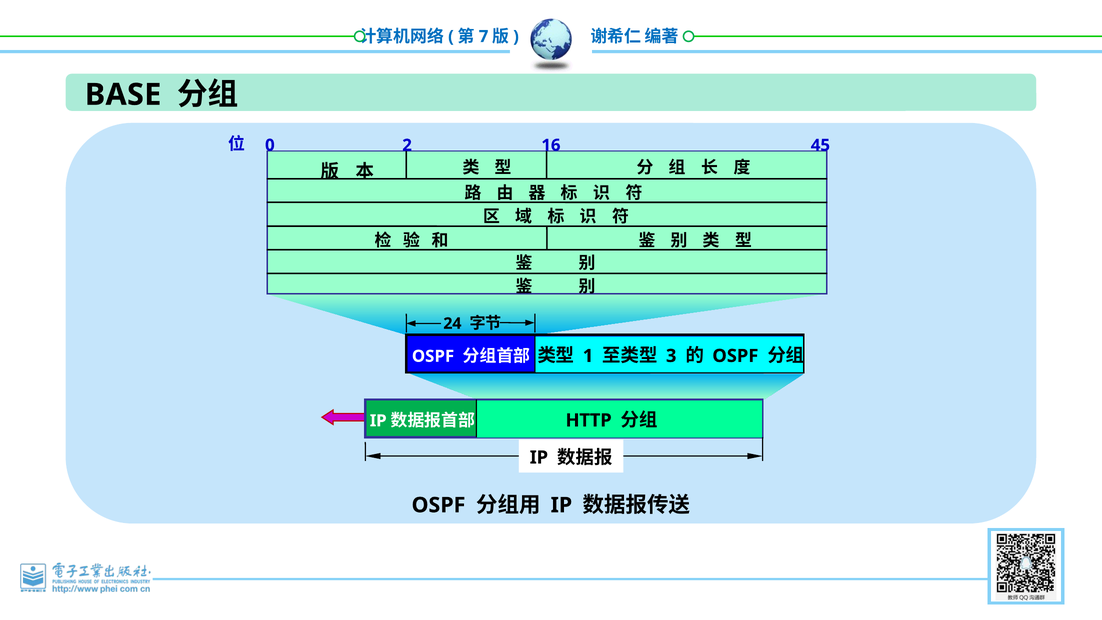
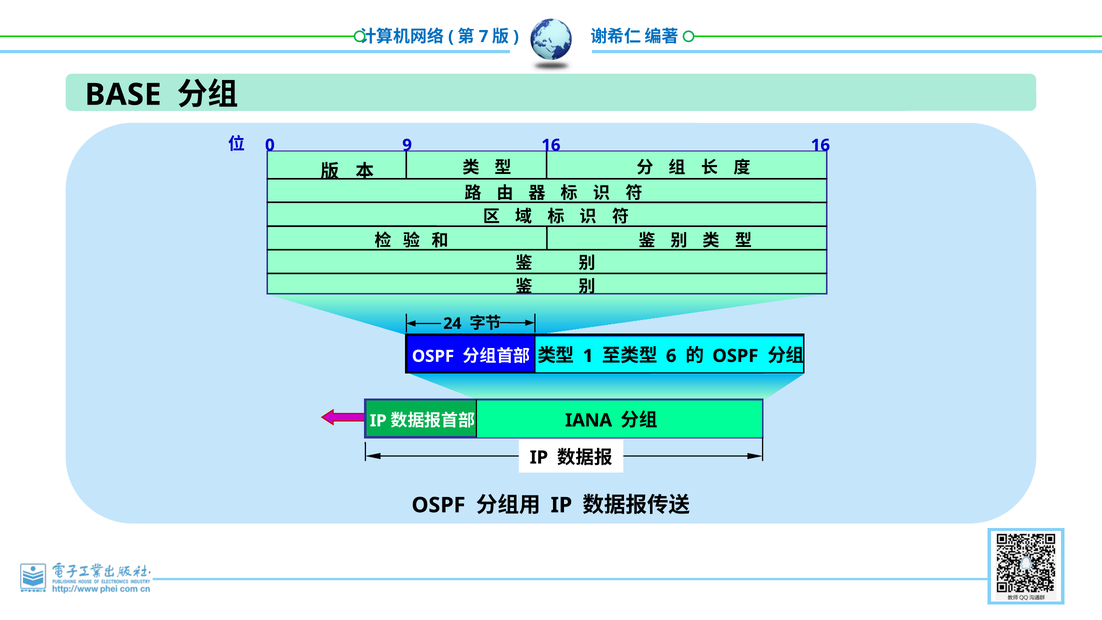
2: 2 -> 9
16 45: 45 -> 16
3: 3 -> 6
HTTP: HTTP -> IANA
